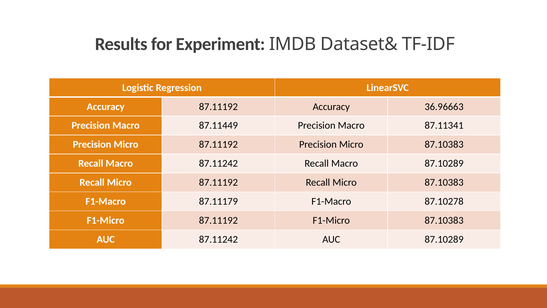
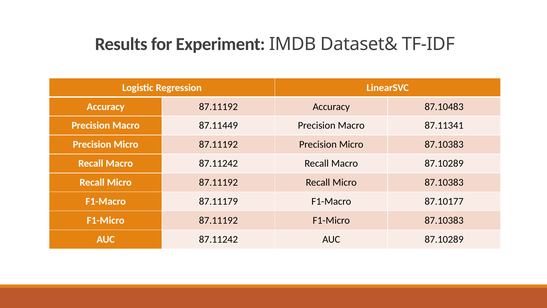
36.96663: 36.96663 -> 87.10483
87.10278: 87.10278 -> 87.10177
